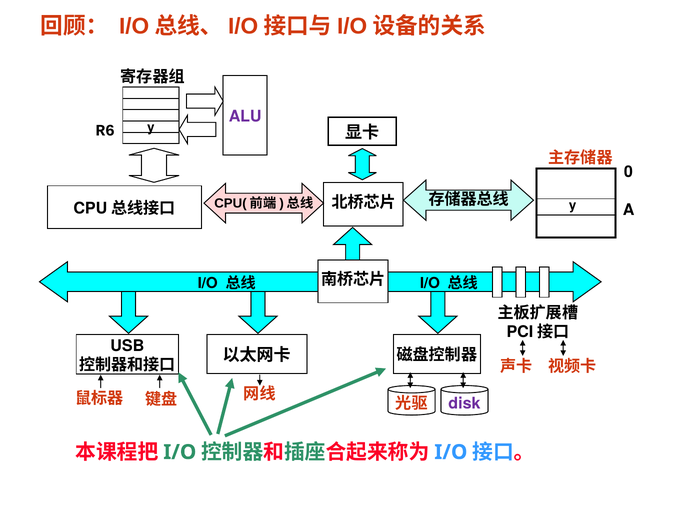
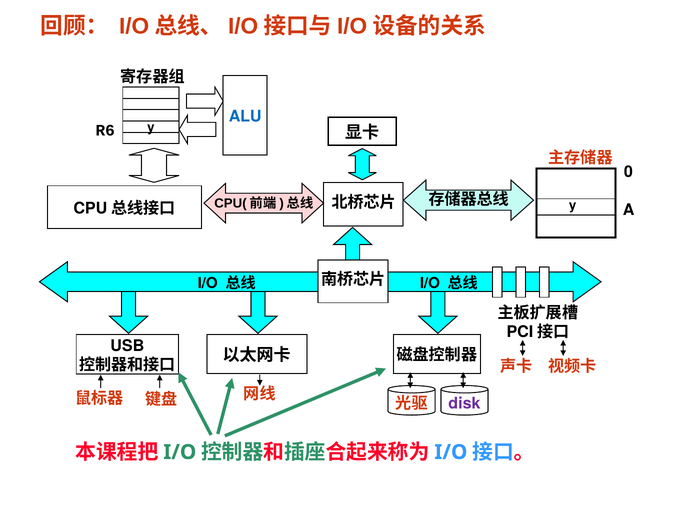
ALU colour: purple -> blue
